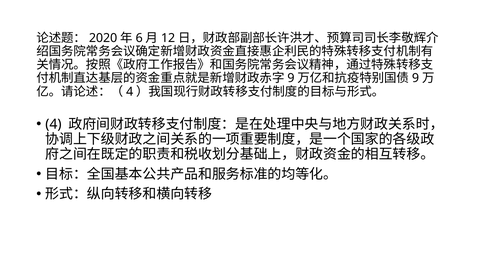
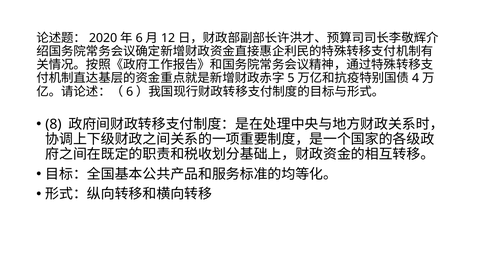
9 at (291, 78): 9 -> 5
9 at (416, 78): 9 -> 4
4 at (130, 92): 4 -> 6
4 at (53, 124): 4 -> 8
